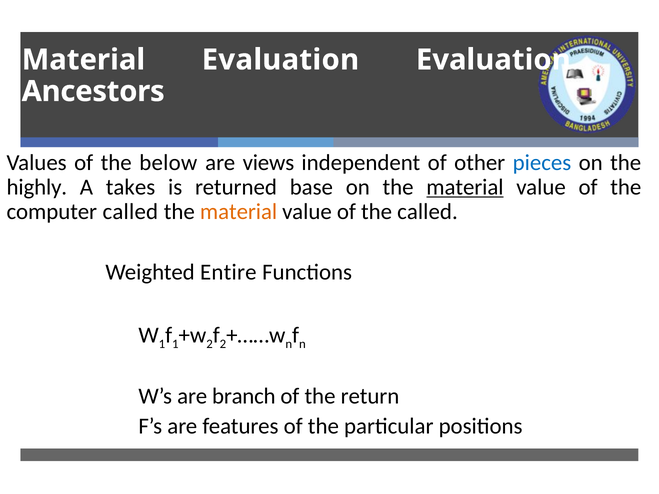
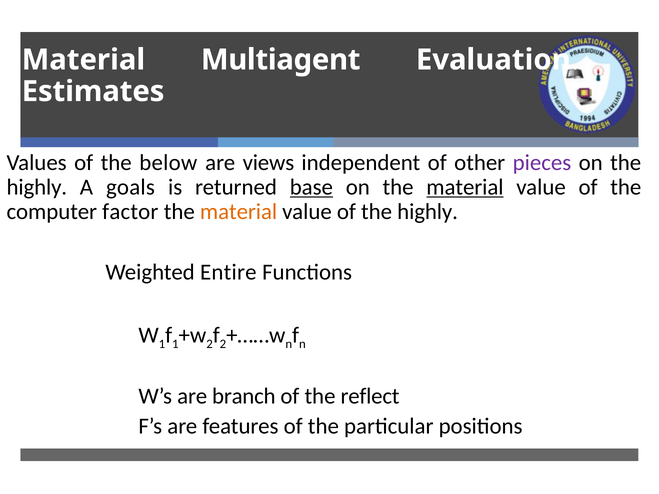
Material Evaluation: Evaluation -> Multiagent
Ancestors: Ancestors -> Estimates
pieces colour: blue -> purple
takes: takes -> goals
base underline: none -> present
computer called: called -> factor
of the called: called -> highly
return: return -> reflect
